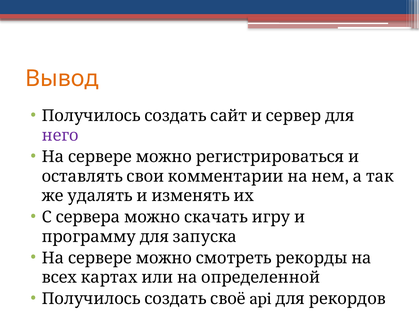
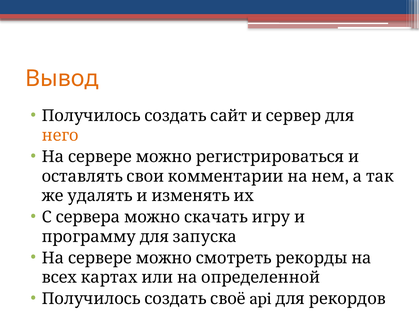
него colour: purple -> orange
